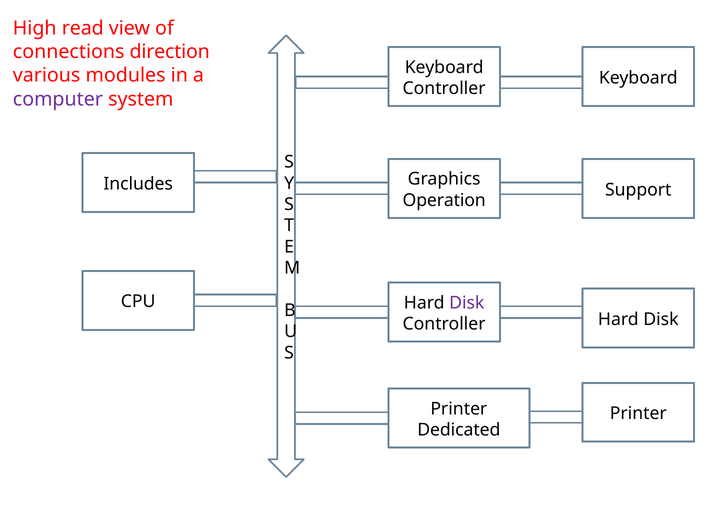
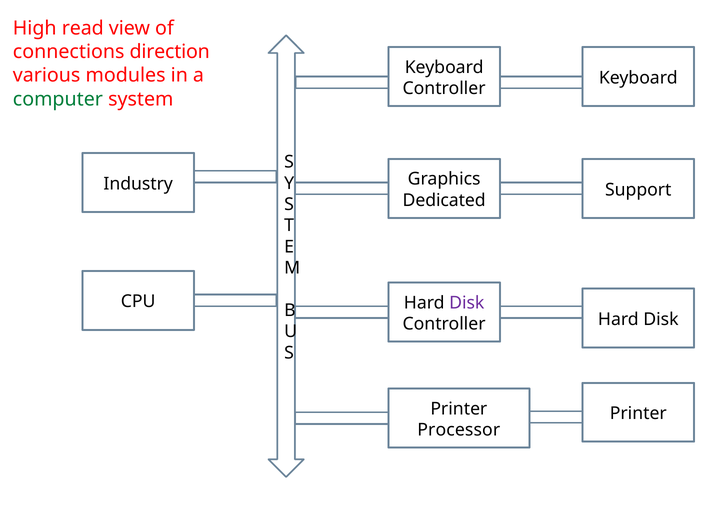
computer colour: purple -> green
Includes: Includes -> Industry
Operation: Operation -> Dedicated
Dedicated: Dedicated -> Processor
